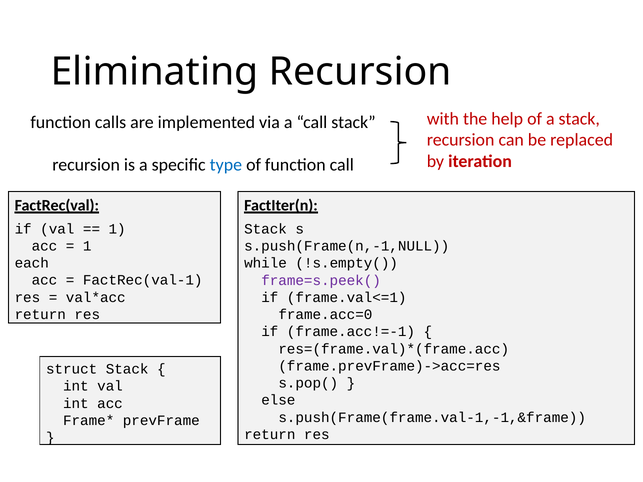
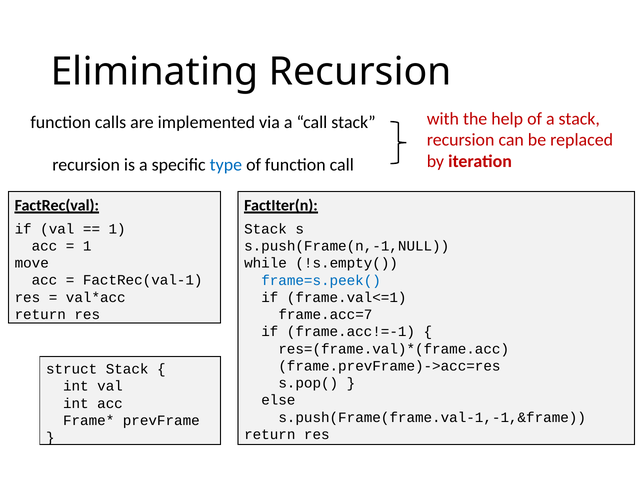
each: each -> move
frame=s.peek( colour: purple -> blue
frame.acc=0: frame.acc=0 -> frame.acc=7
